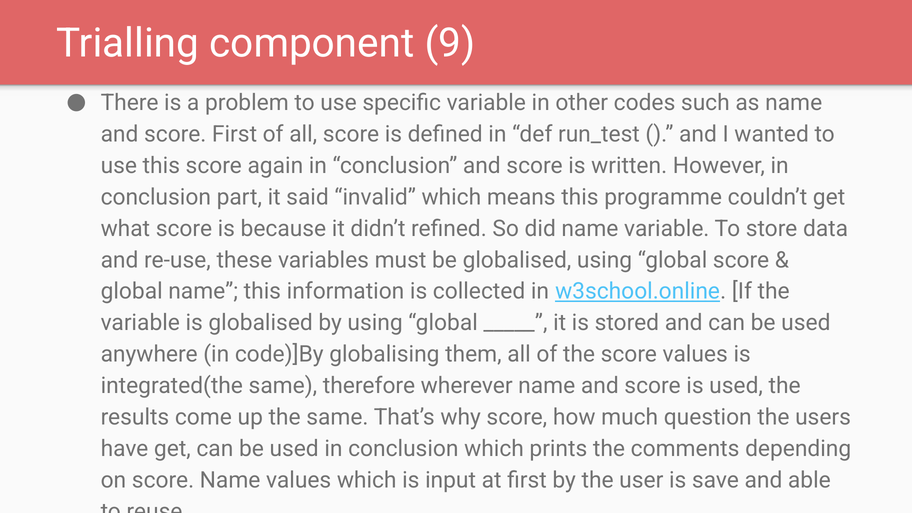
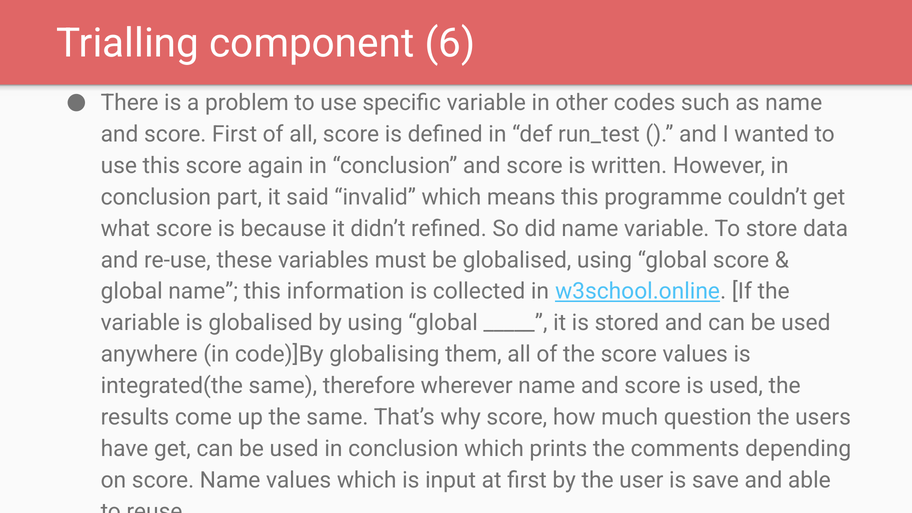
9: 9 -> 6
